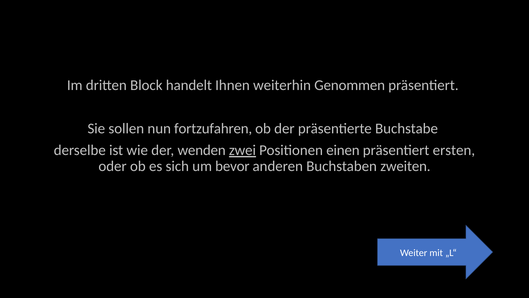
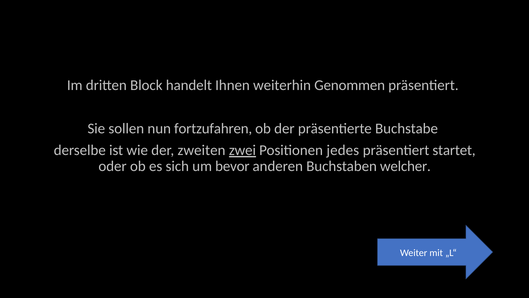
wenden: wenden -> zweiten
einen: einen -> jedes
ersten: ersten -> startet
zweiten: zweiten -> welcher
